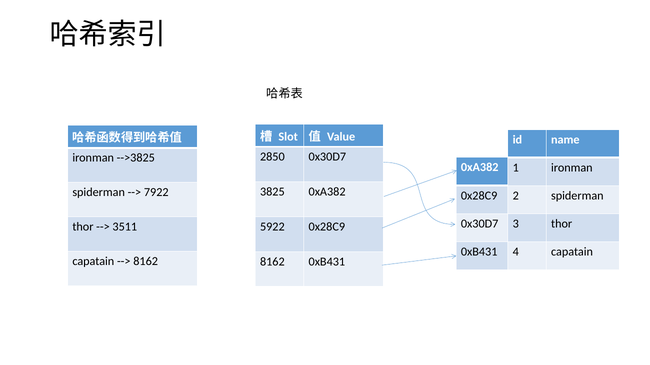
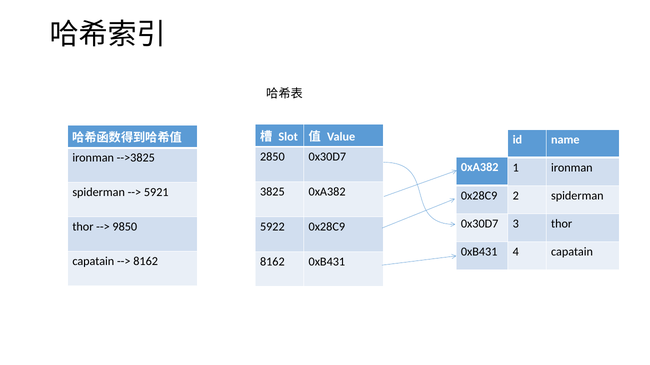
7922: 7922 -> 5921
3511: 3511 -> 9850
